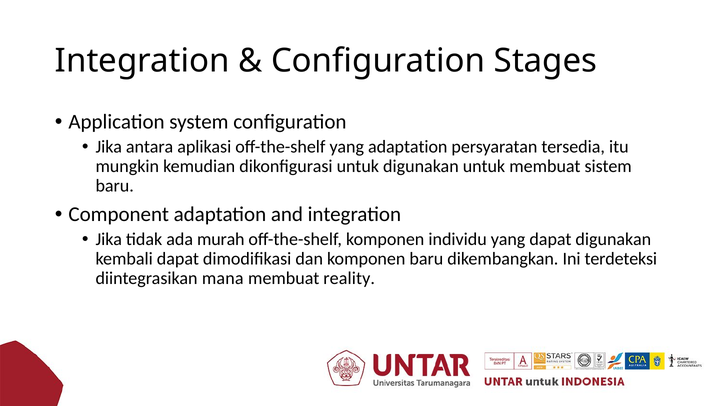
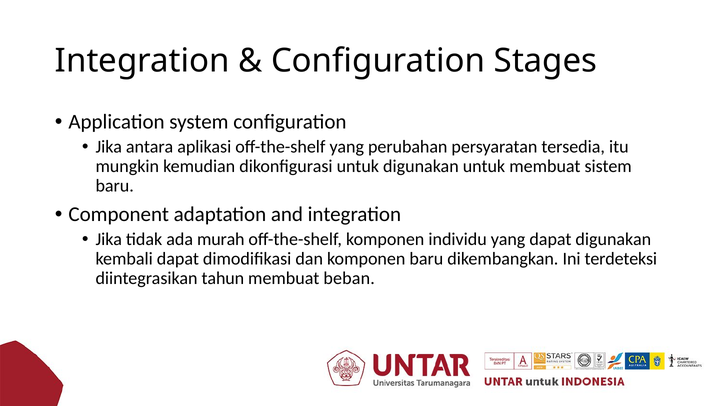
yang adaptation: adaptation -> perubahan
mana: mana -> tahun
reality: reality -> beban
